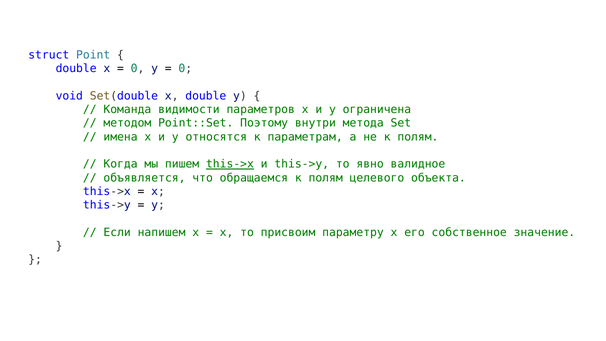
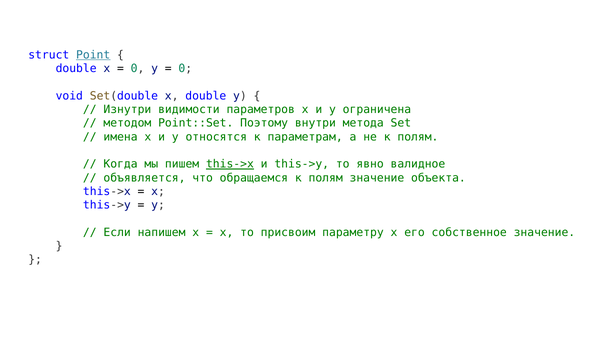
Point underline: none -> present
Команда: Команда -> Изнутри
полям целевого: целевого -> значение
